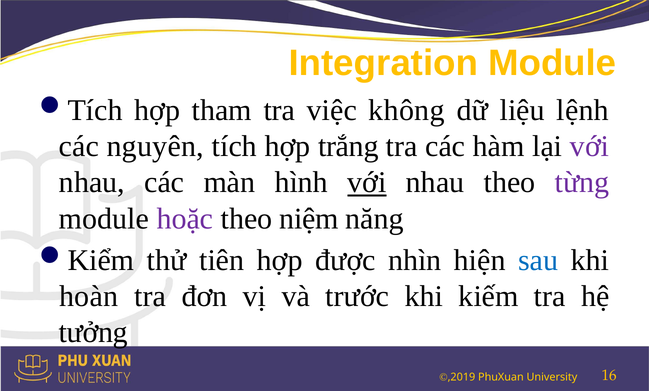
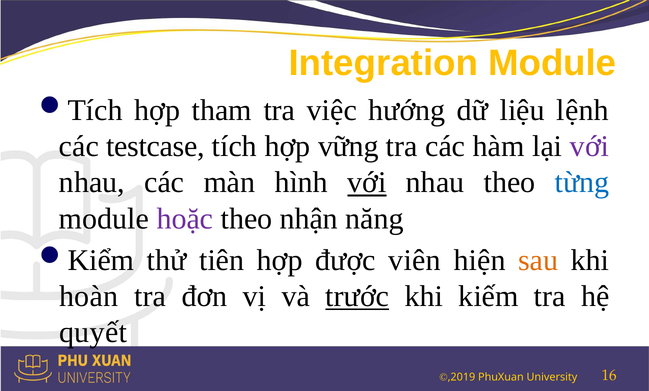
không: không -> hướng
nguyên: nguyên -> testcase
trắng: trắng -> vững
từng colour: purple -> blue
niệm: niệm -> nhận
nhìn: nhìn -> viên
sau colour: blue -> orange
trước underline: none -> present
tưởng: tưởng -> quyết
